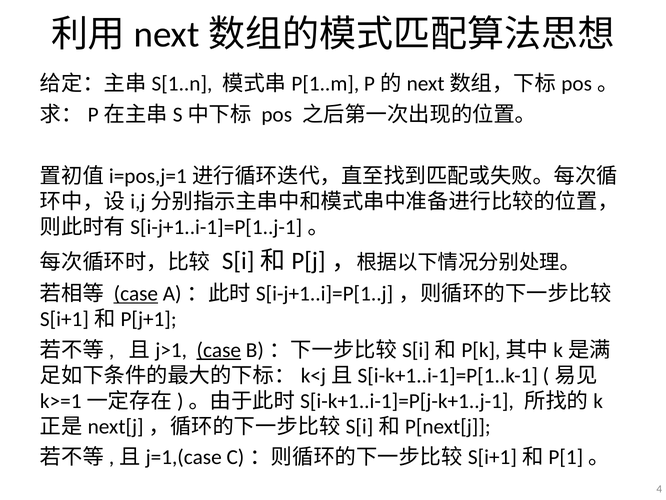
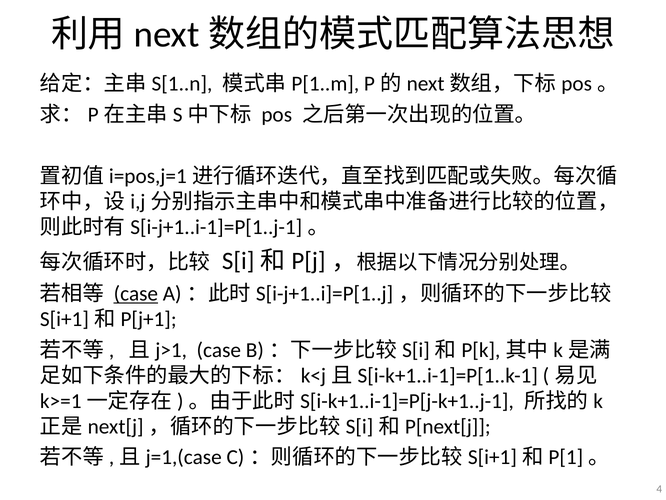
case at (219, 350) underline: present -> none
